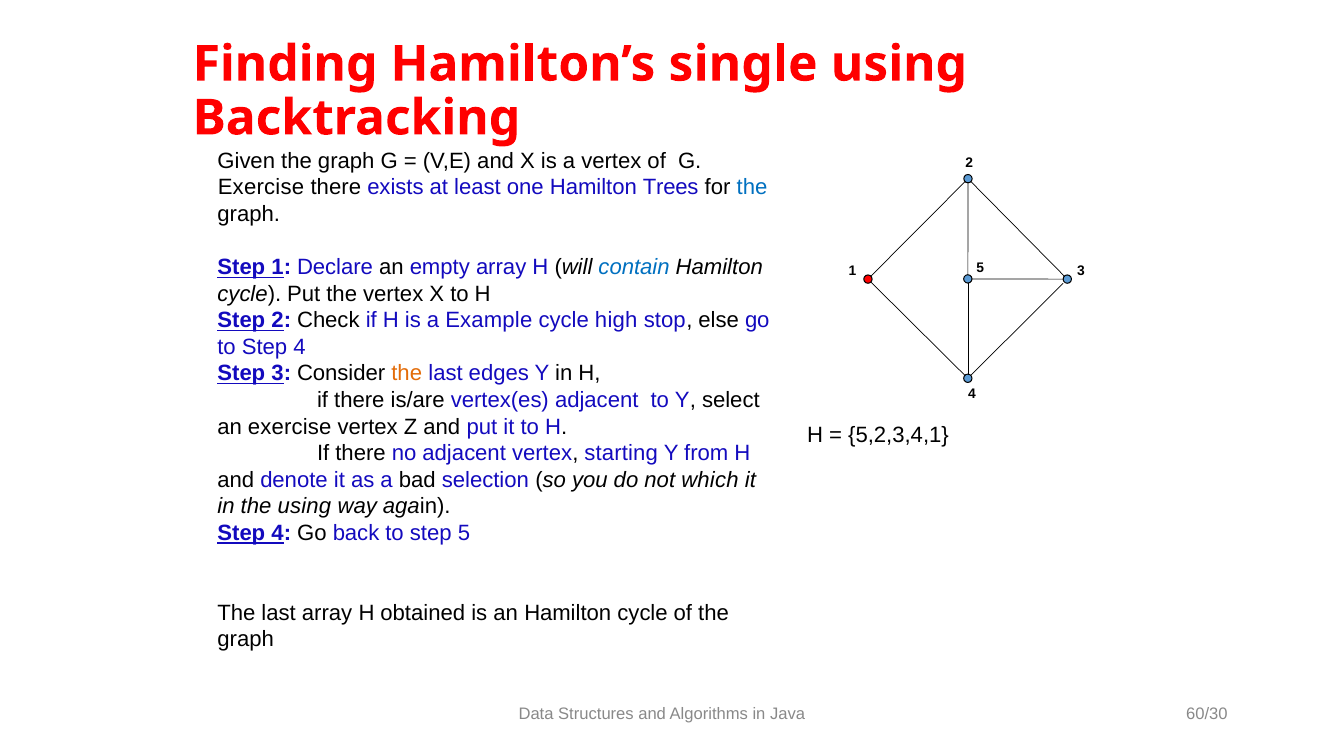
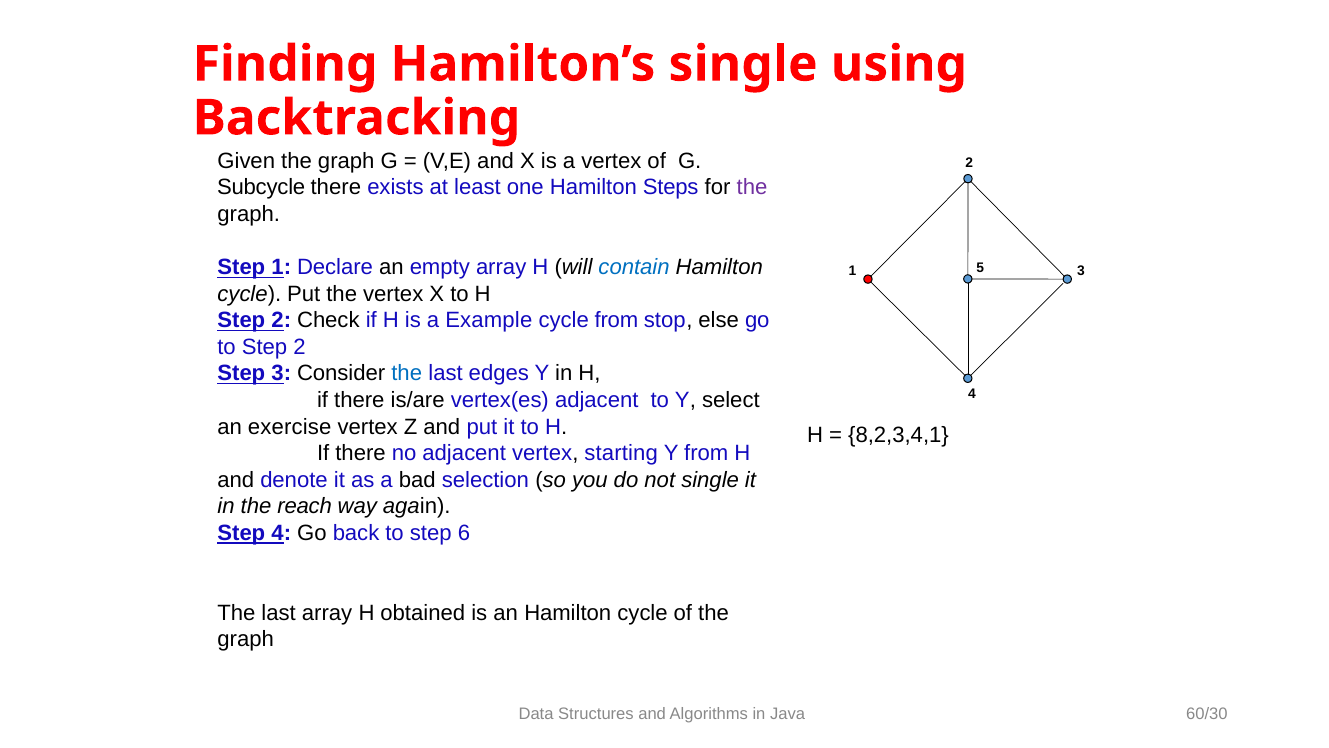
Exercise at (261, 187): Exercise -> Subcycle
Trees: Trees -> Steps
the at (752, 187) colour: blue -> purple
cycle high: high -> from
to Step 4: 4 -> 2
the at (407, 373) colour: orange -> blue
5,2,3,4,1: 5,2,3,4,1 -> 8,2,3,4,1
not which: which -> single
the using: using -> reach
step 5: 5 -> 6
